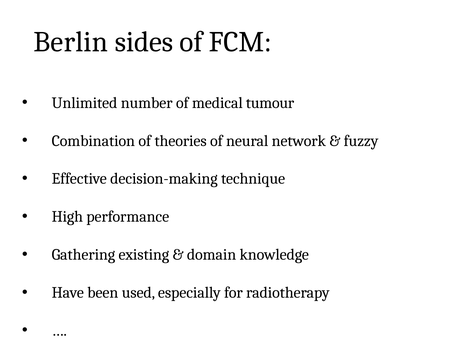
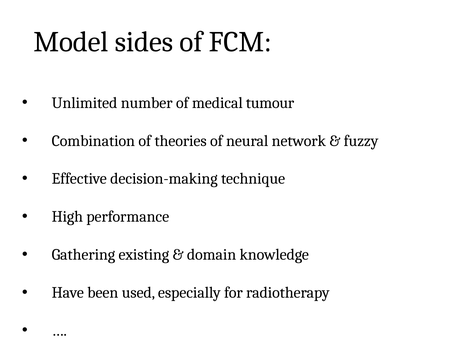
Berlin: Berlin -> Model
